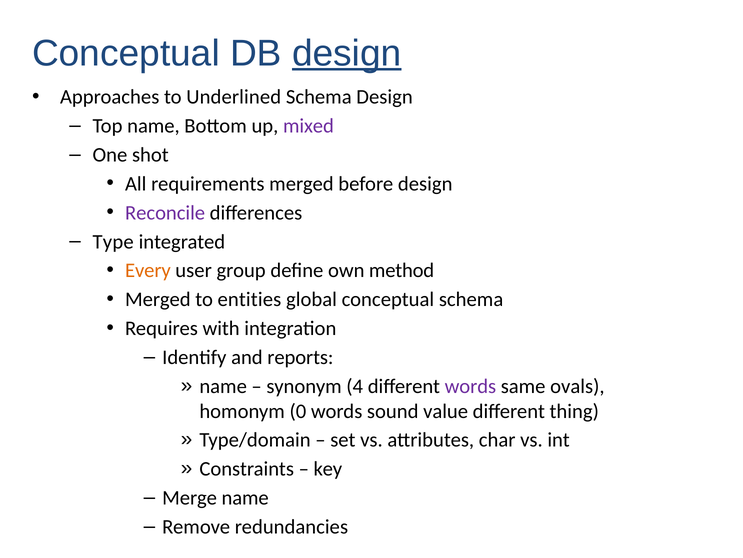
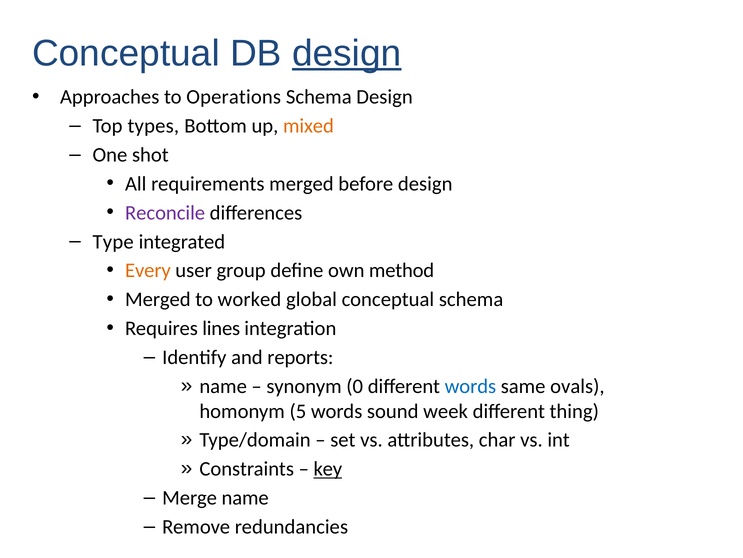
Underlined: Underlined -> Operations
Top name: name -> types
mixed colour: purple -> orange
entities: entities -> worked
with: with -> lines
4: 4 -> 0
words at (470, 386) colour: purple -> blue
0: 0 -> 5
value: value -> week
key underline: none -> present
